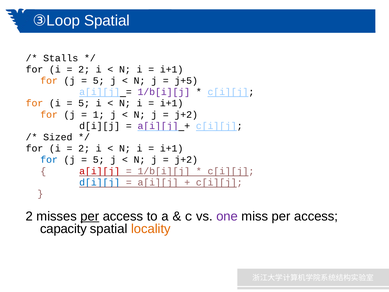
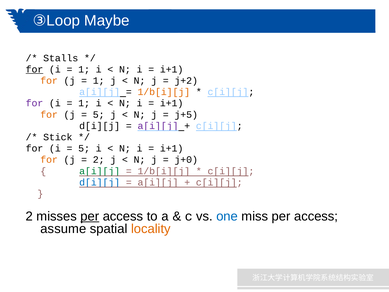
③Loop Spatial: Spatial -> Maybe
for at (34, 69) underline: none -> present
2 at (84, 69): 2 -> 1
5 at (99, 81): 5 -> 1
j+5: j+5 -> j+2
1/b[i][j at (164, 92) colour: purple -> orange
for at (34, 103) colour: orange -> purple
5 at (84, 103): 5 -> 1
1 at (99, 114): 1 -> 5
j+2 at (186, 114): j+2 -> j+5
Sized: Sized -> Stick
2 at (84, 148): 2 -> 5
for at (49, 160) colour: blue -> orange
5 at (99, 160): 5 -> 2
j+2 at (186, 160): j+2 -> j+0
a[i][j at (100, 171) colour: red -> green
one colour: purple -> blue
capacity: capacity -> assume
